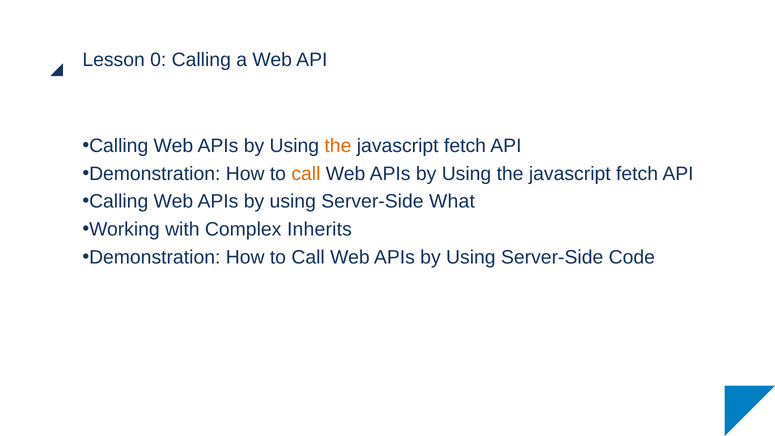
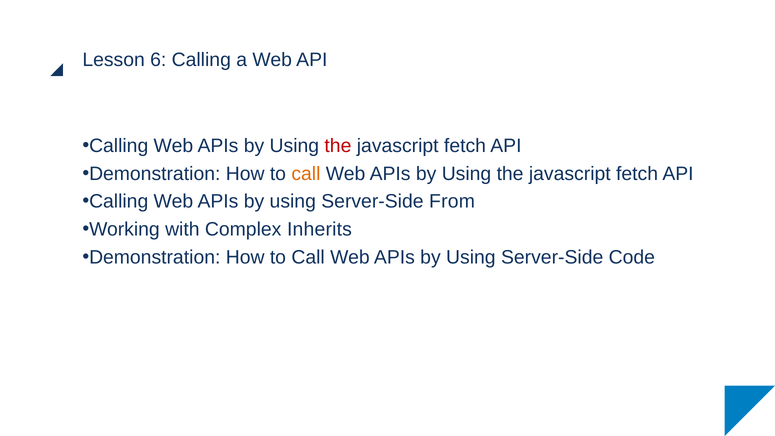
0: 0 -> 6
the at (338, 146) colour: orange -> red
What: What -> From
